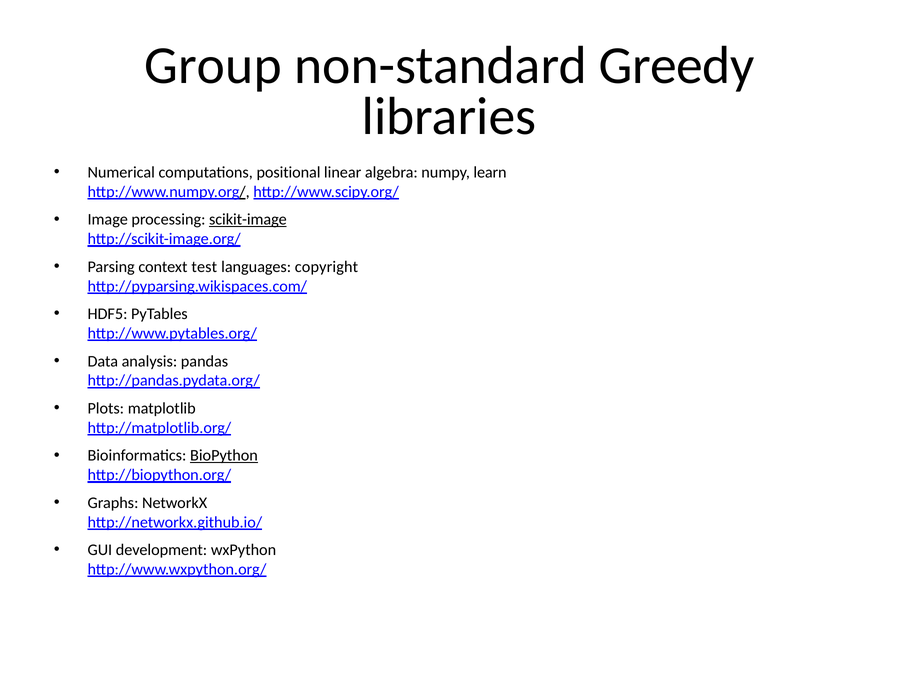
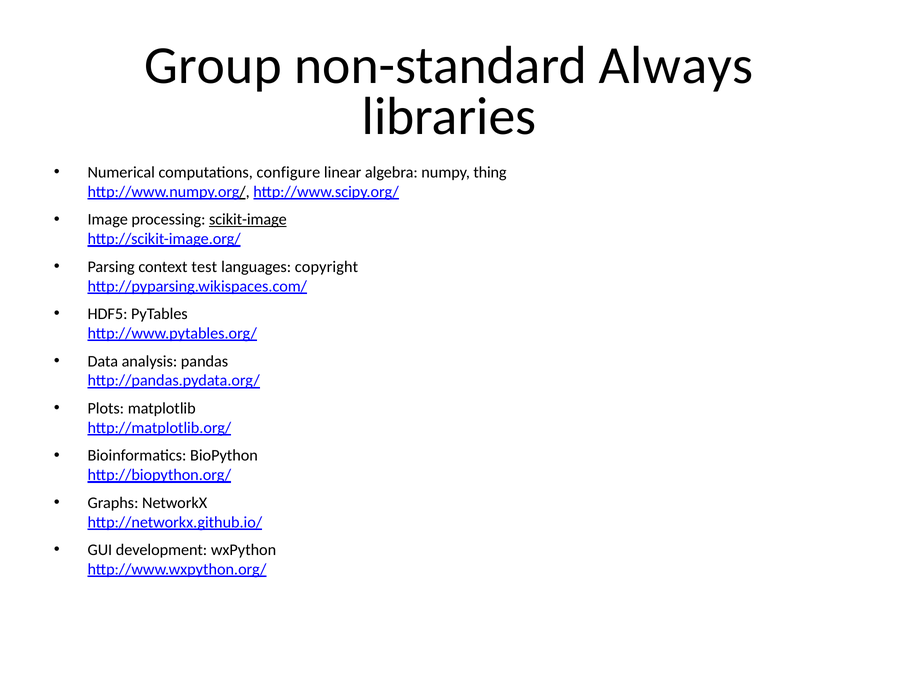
Greedy: Greedy -> Always
positional: positional -> configure
learn: learn -> thing
BioPython underline: present -> none
